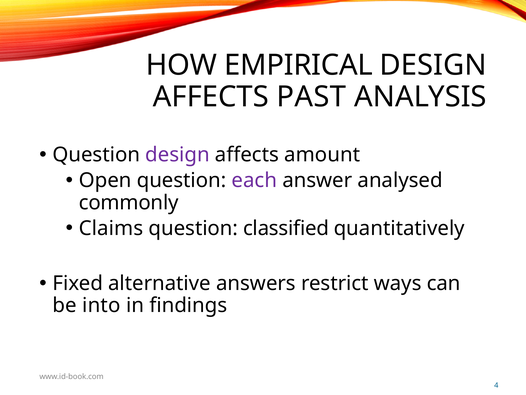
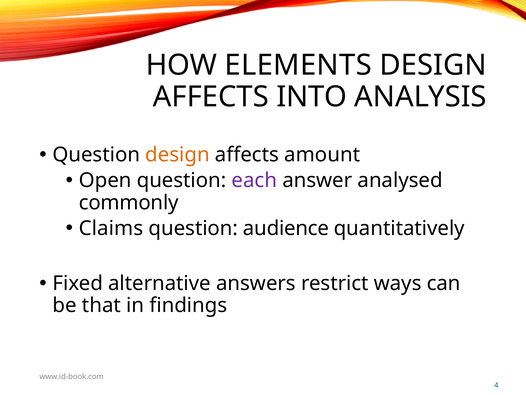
EMPIRICAL: EMPIRICAL -> ELEMENTS
PAST: PAST -> INTO
design at (178, 155) colour: purple -> orange
classified: classified -> audience
into: into -> that
